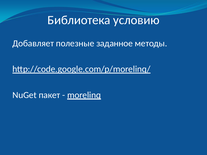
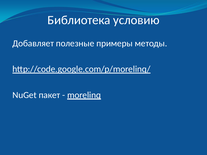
заданное: заданное -> примеры
